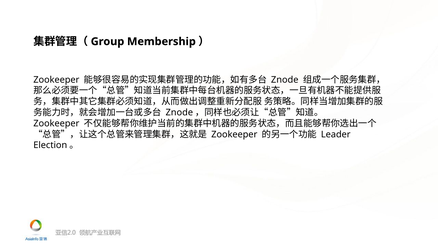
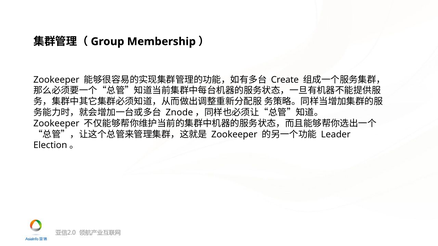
Znode at (285, 80): Znode -> Create
